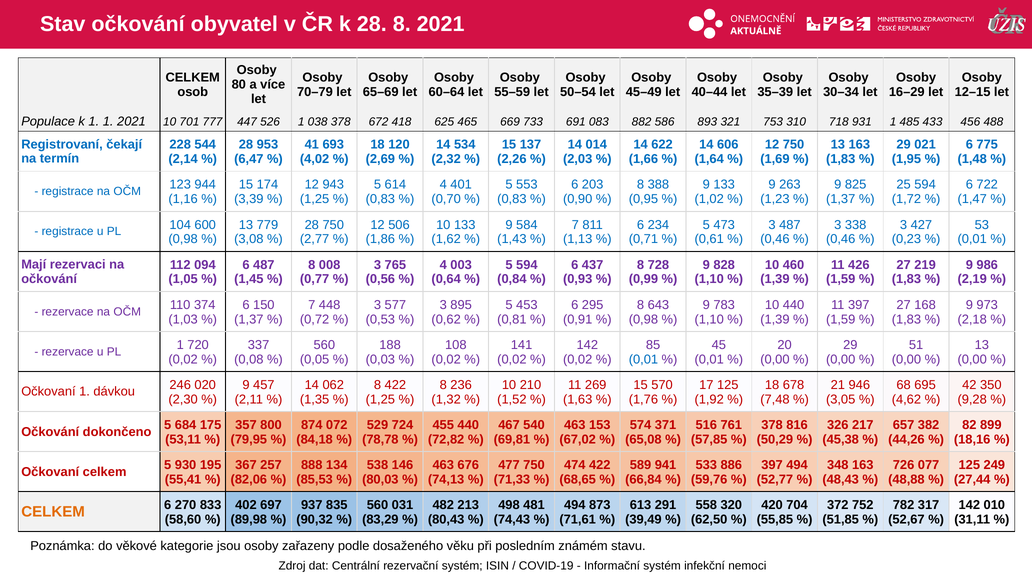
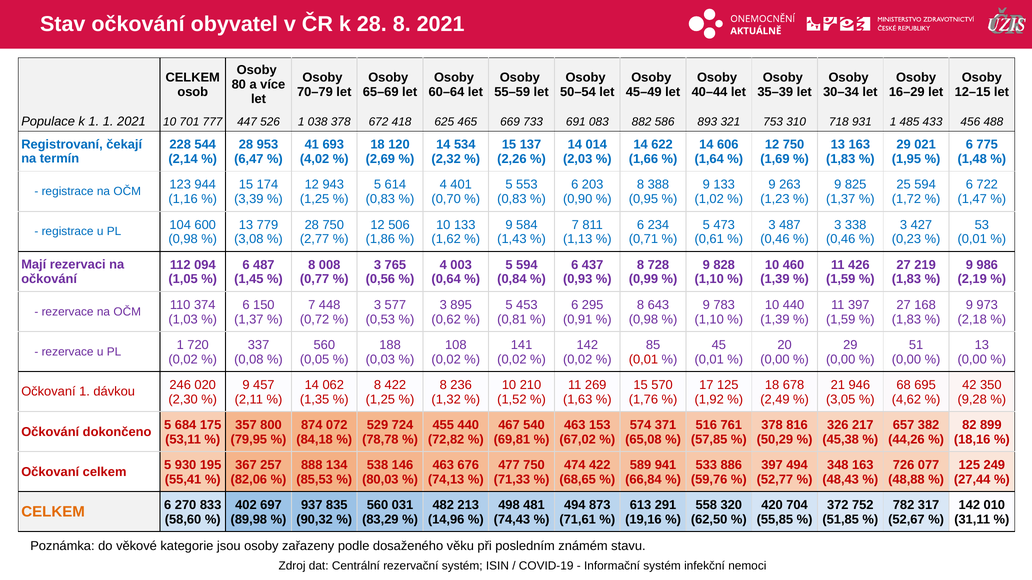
0,01 at (643, 360) colour: blue -> red
7,48: 7,48 -> 2,49
80,43: 80,43 -> 14,96
39,49: 39,49 -> 19,16
